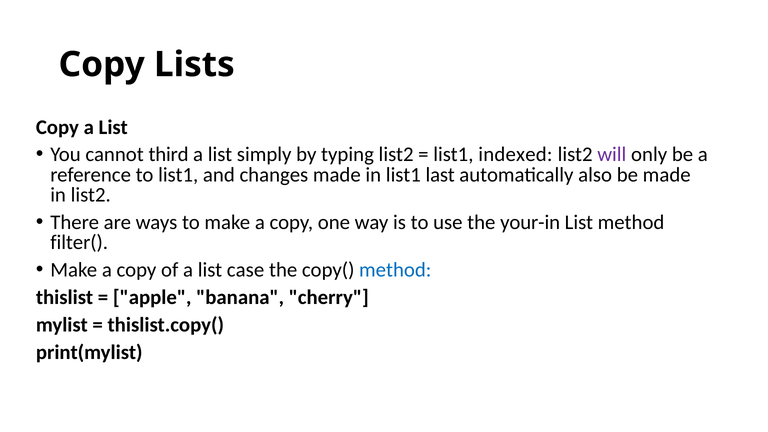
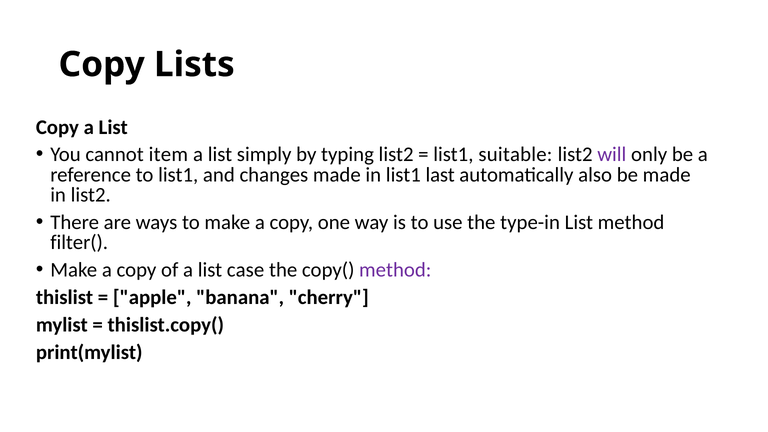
third: third -> item
indexed: indexed -> suitable
your-in: your-in -> type-in
method at (395, 270) colour: blue -> purple
